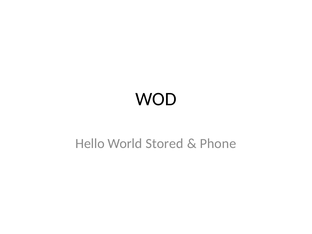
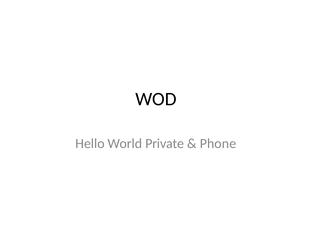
Stored: Stored -> Private
